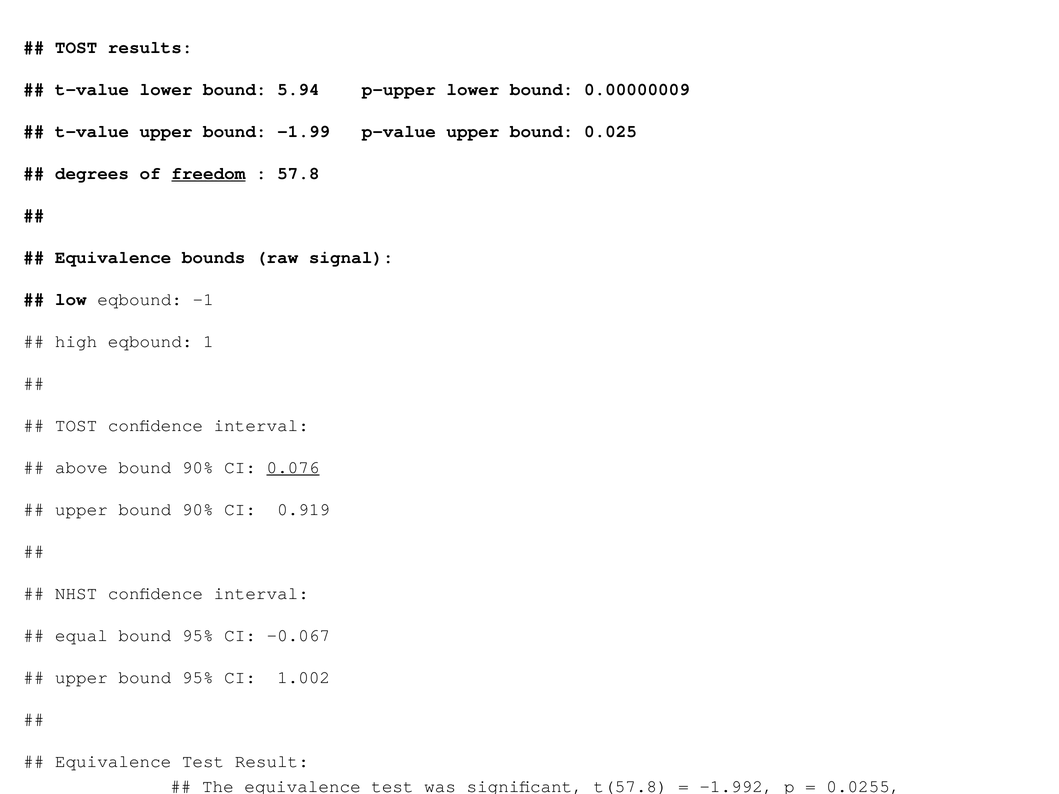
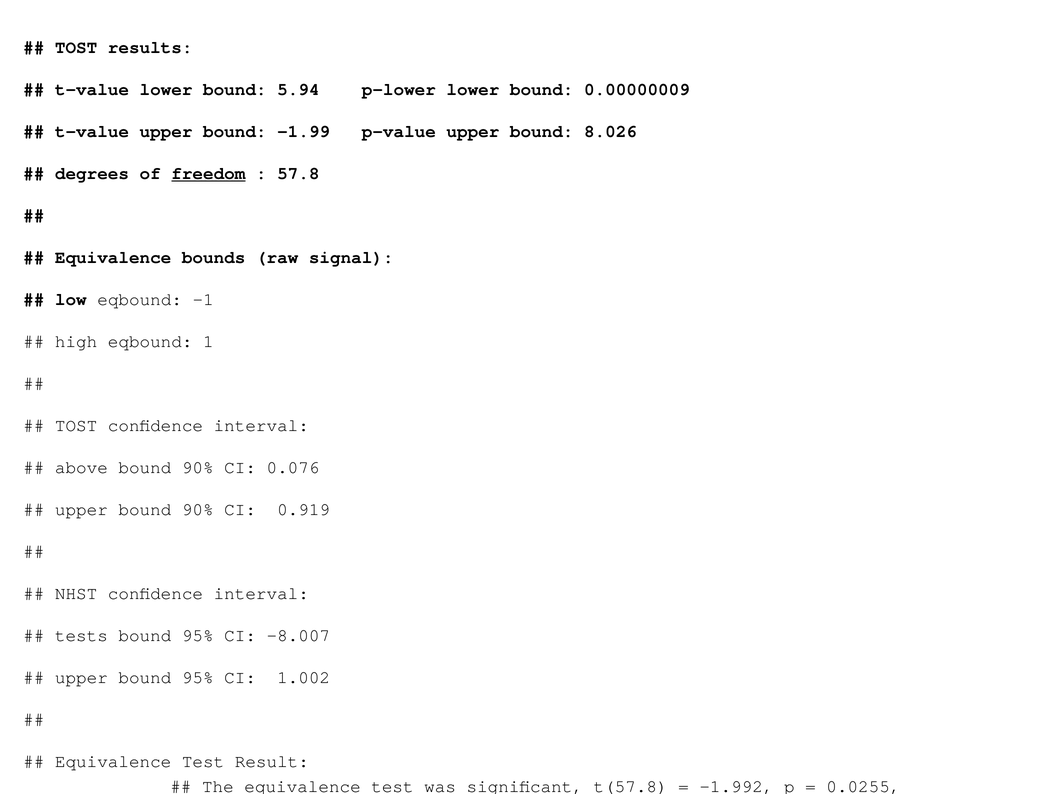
p-upper: p-upper -> p-lower
0.025: 0.025 -> 8.026
0.076 underline: present -> none
equal: equal -> tests
-0.067: -0.067 -> -8.007
